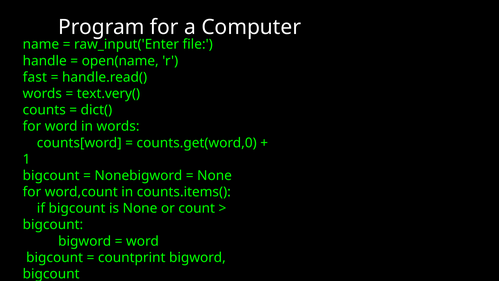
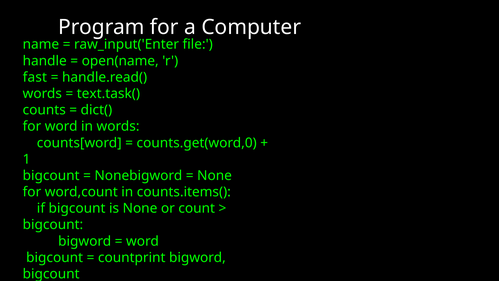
text.very(: text.very( -> text.task(
